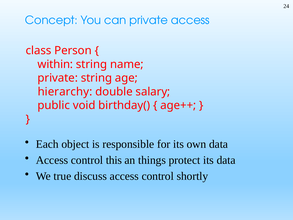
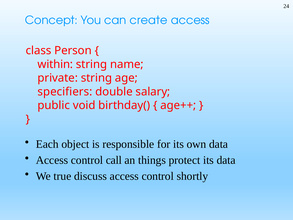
can private: private -> create
hierarchy: hierarchy -> specifiers
this: this -> call
